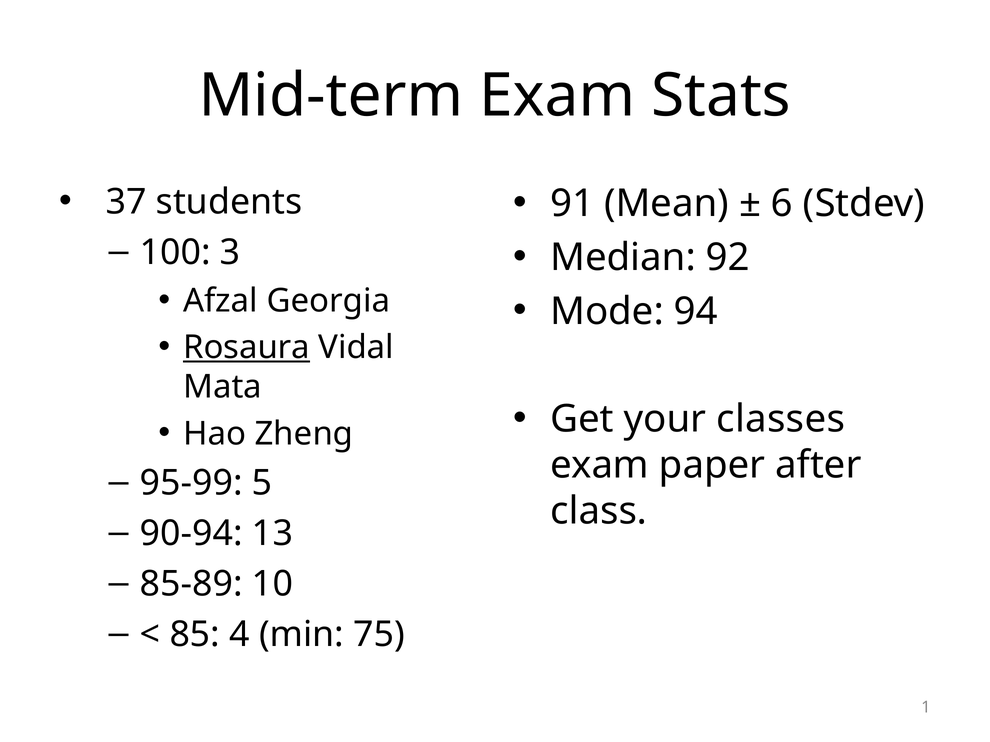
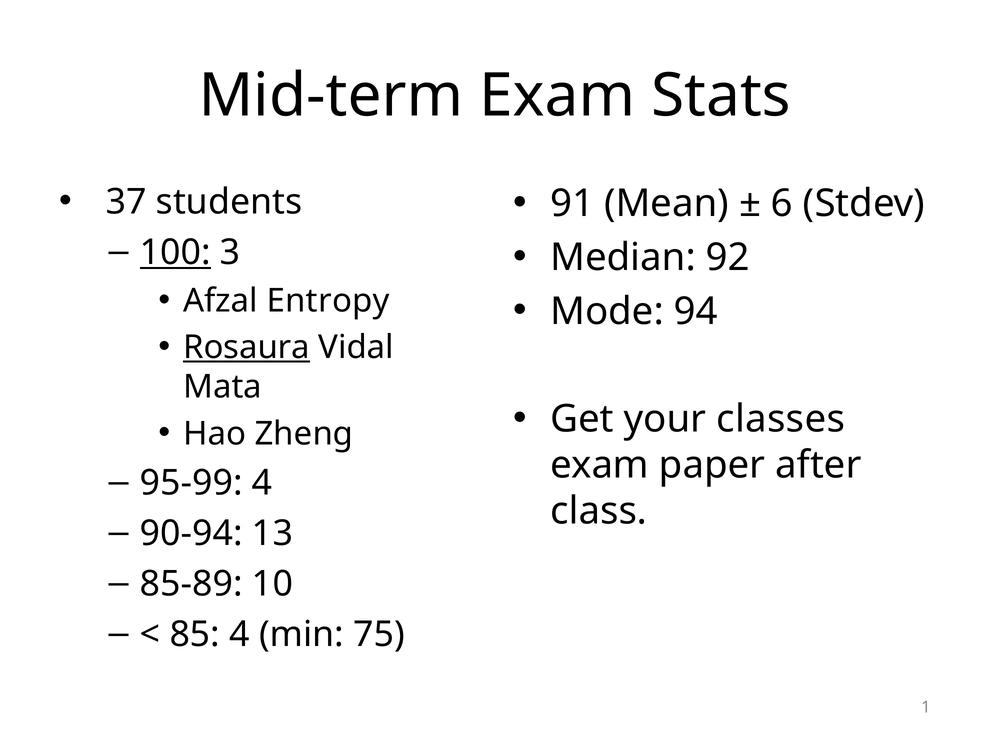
100 underline: none -> present
Georgia: Georgia -> Entropy
95-99 5: 5 -> 4
